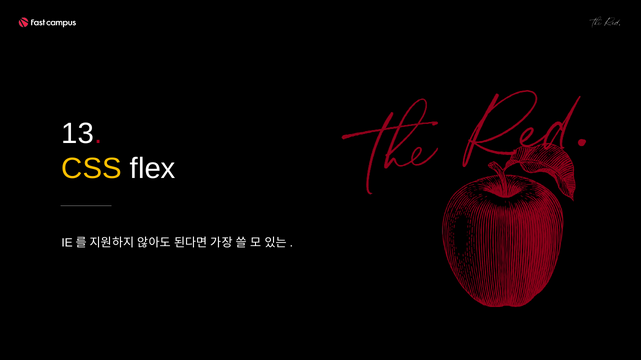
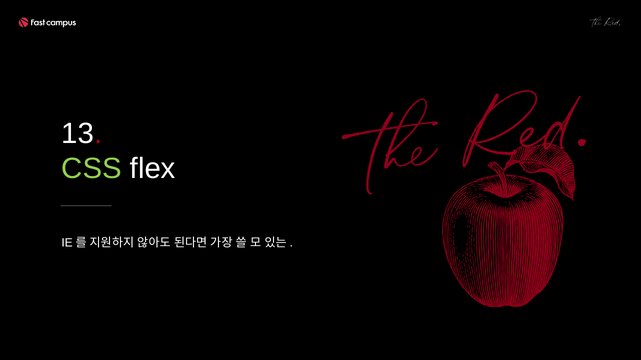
CSS colour: yellow -> light green
